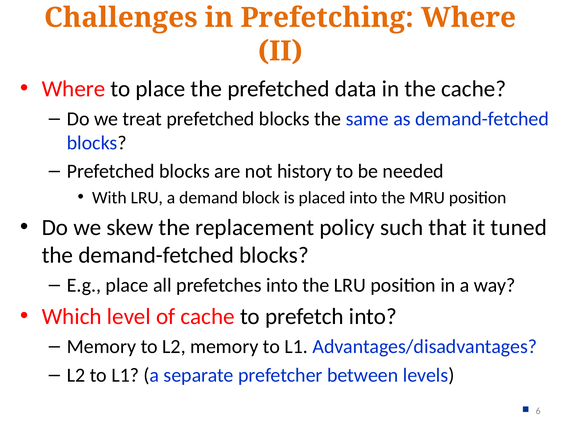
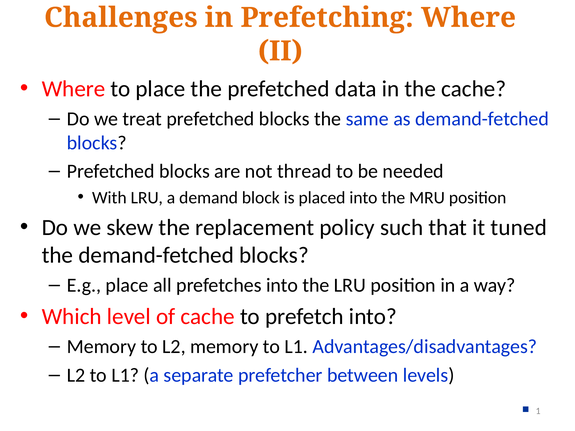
history: history -> thread
6: 6 -> 1
